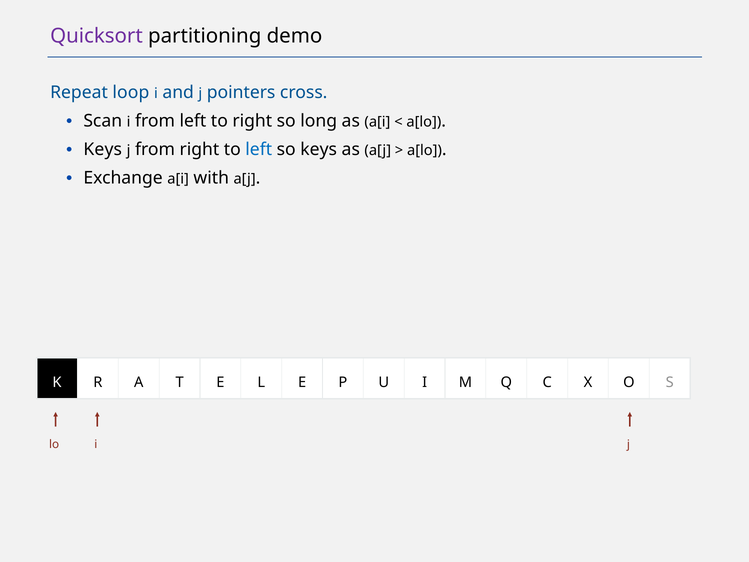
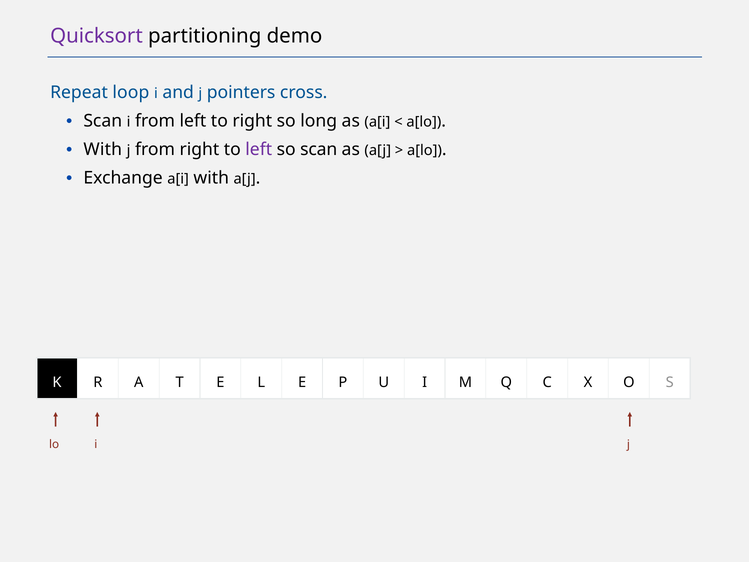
Keys at (103, 149): Keys -> With
left at (259, 149) colour: blue -> purple
so keys: keys -> scan
